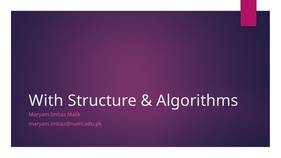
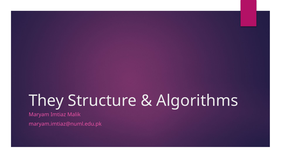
With: With -> They
